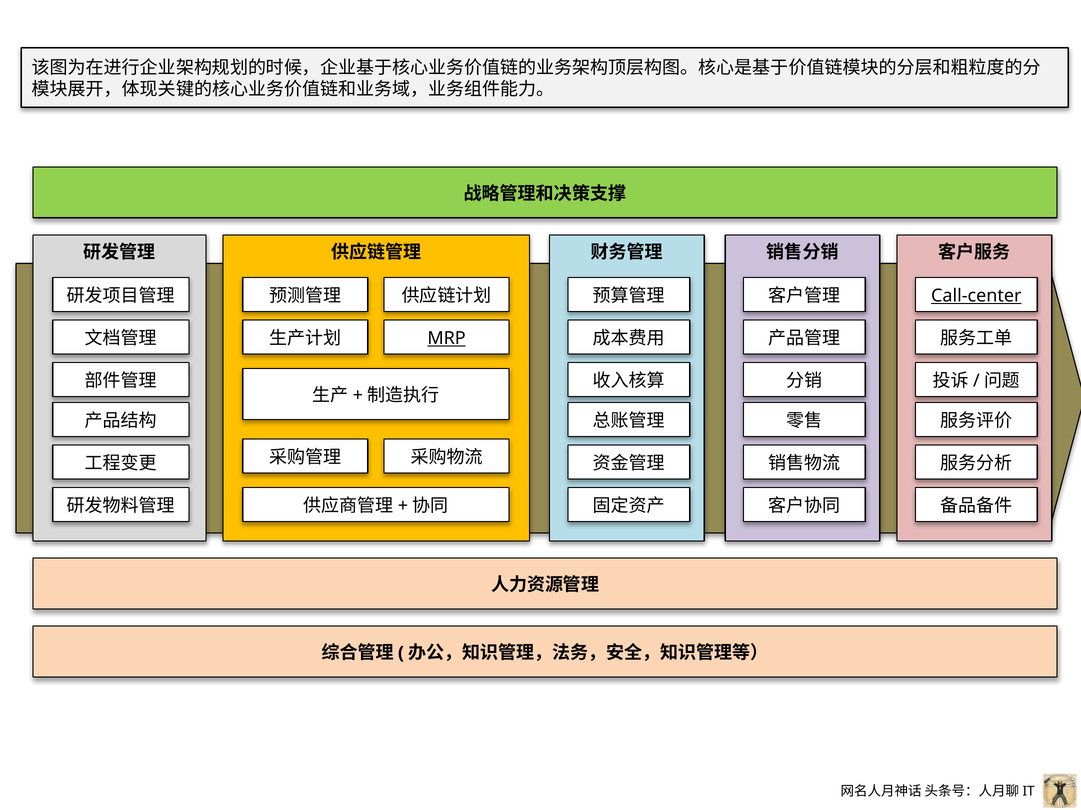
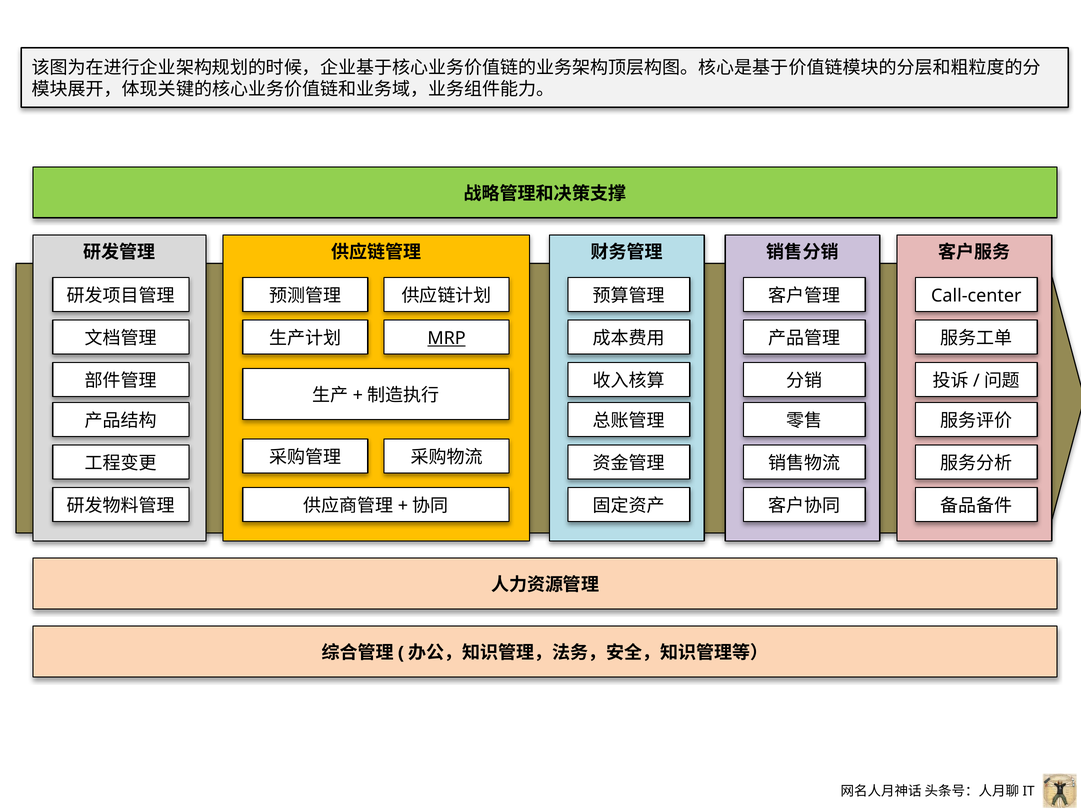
Call-center underline: present -> none
